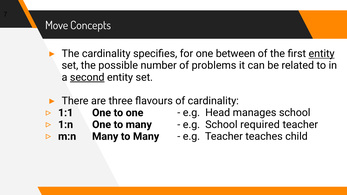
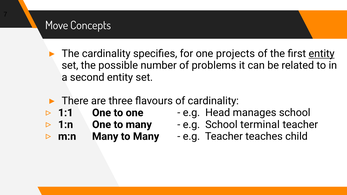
between: between -> projects
second underline: present -> none
required: required -> terminal
